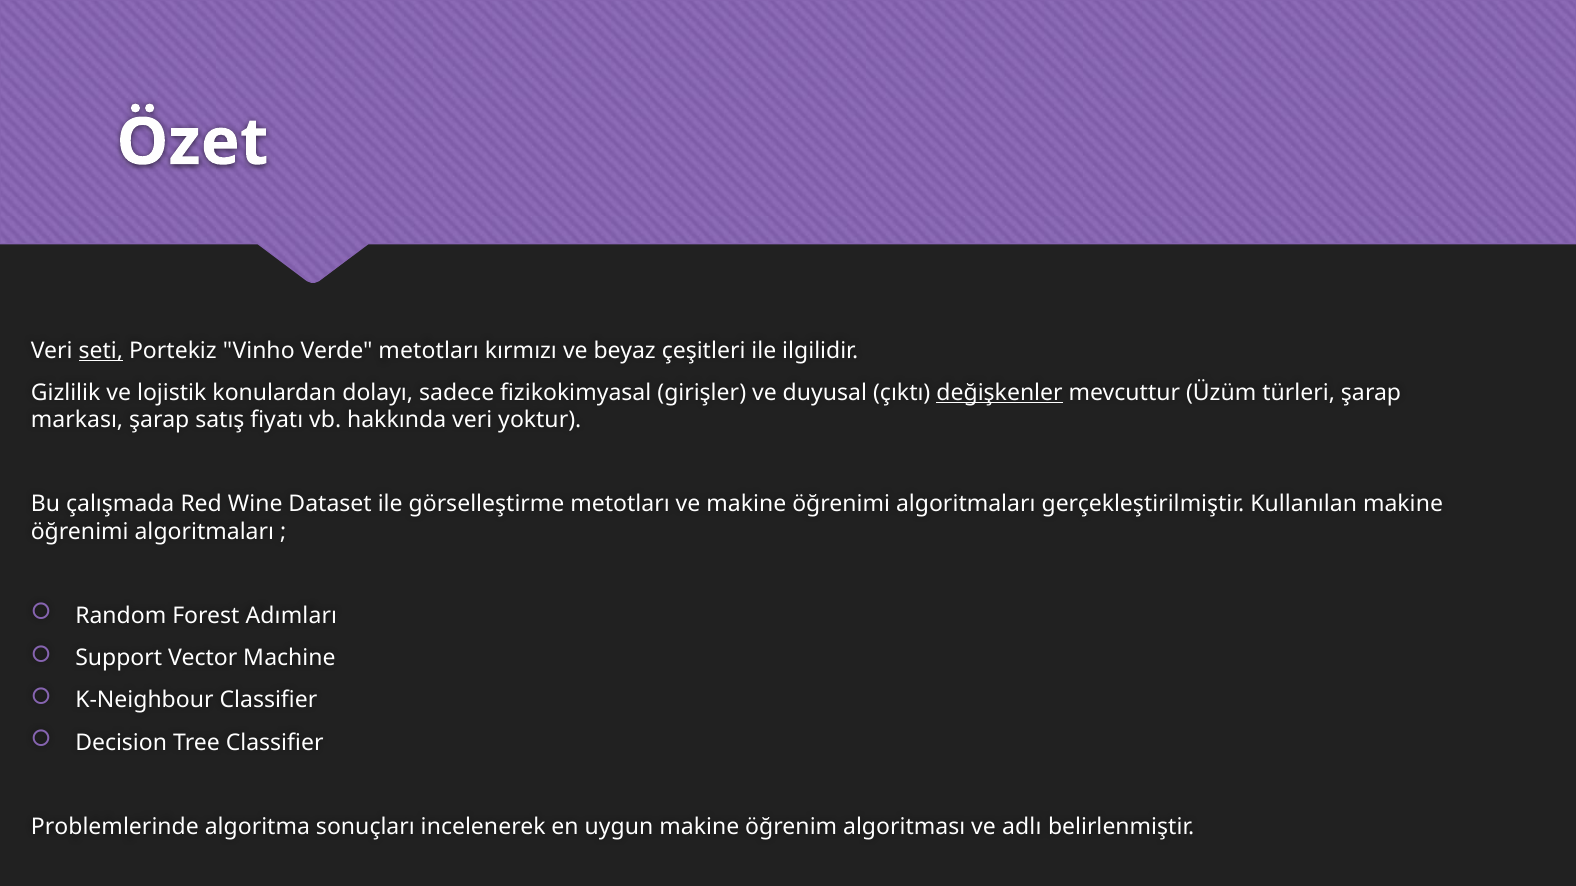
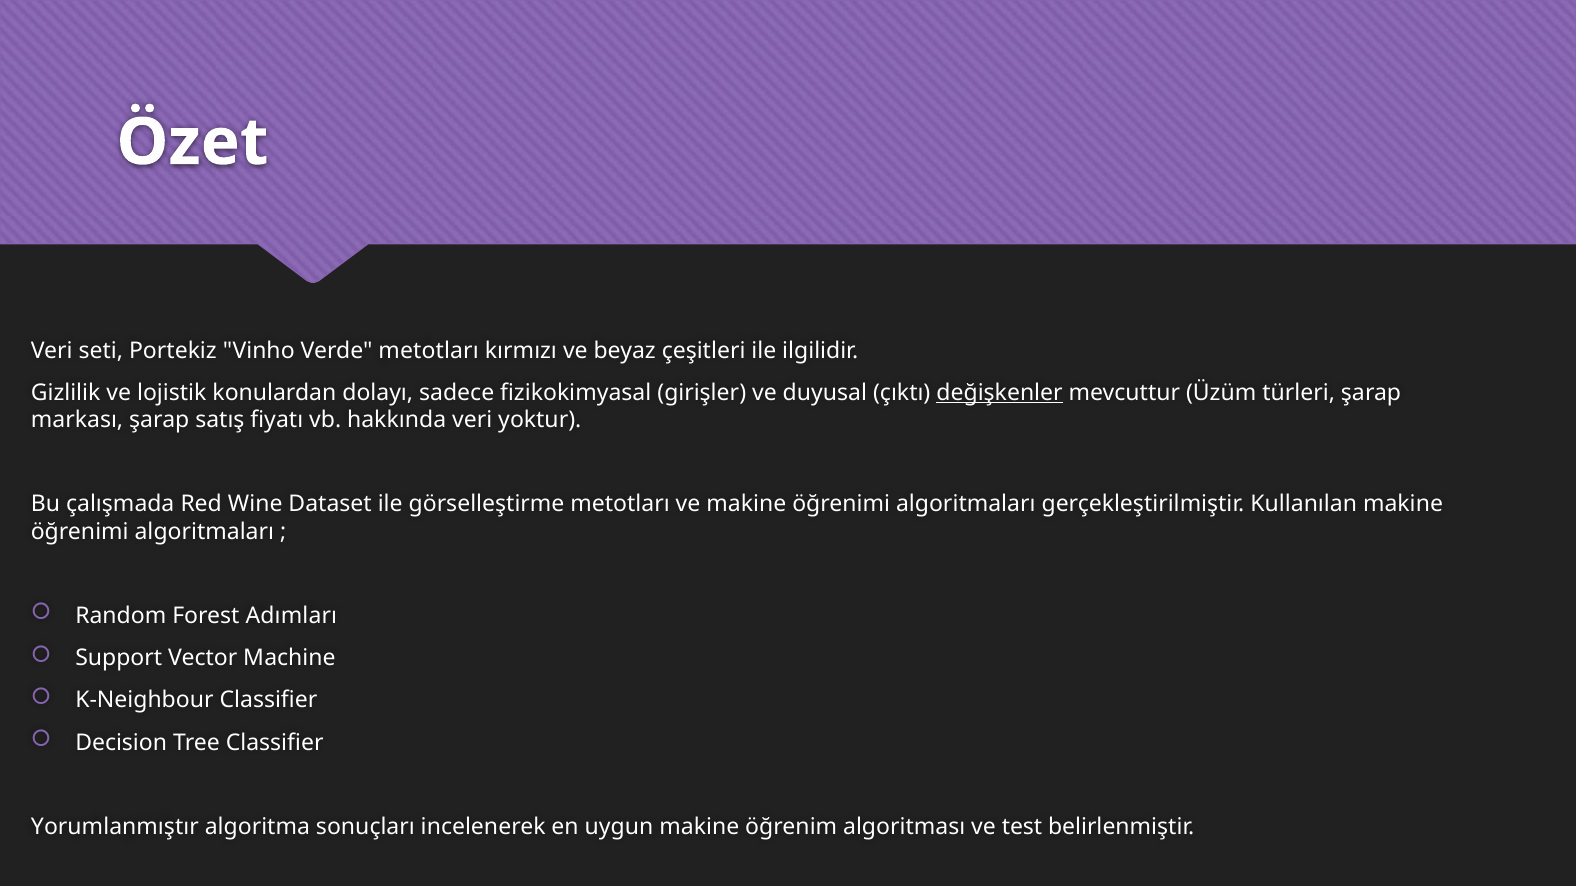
seti underline: present -> none
Problemlerinde: Problemlerinde -> Yorumlanmıştır
adlı: adlı -> test
